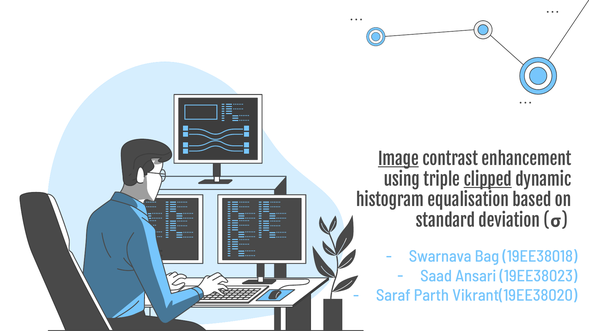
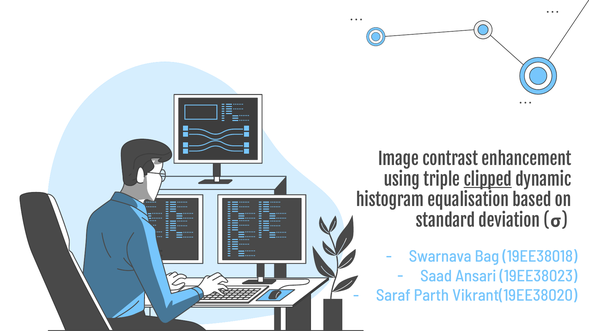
Image underline: present -> none
